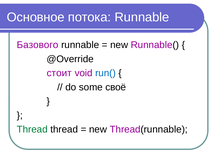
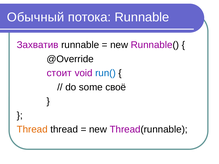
Основное: Основное -> Обычный
Базового: Базового -> Захватив
Thread at (32, 130) colour: green -> orange
